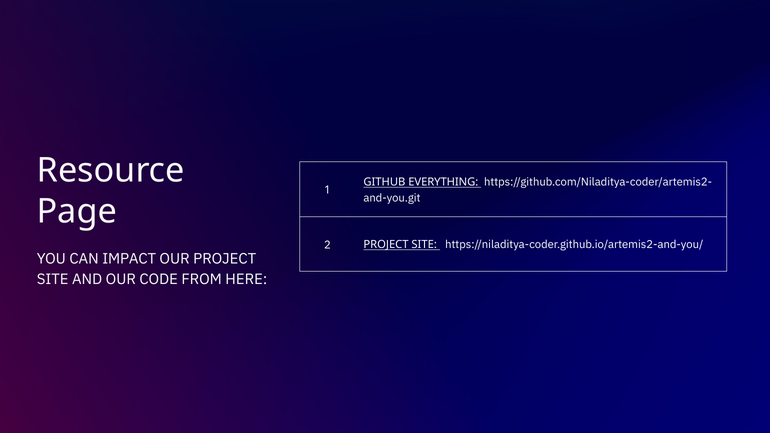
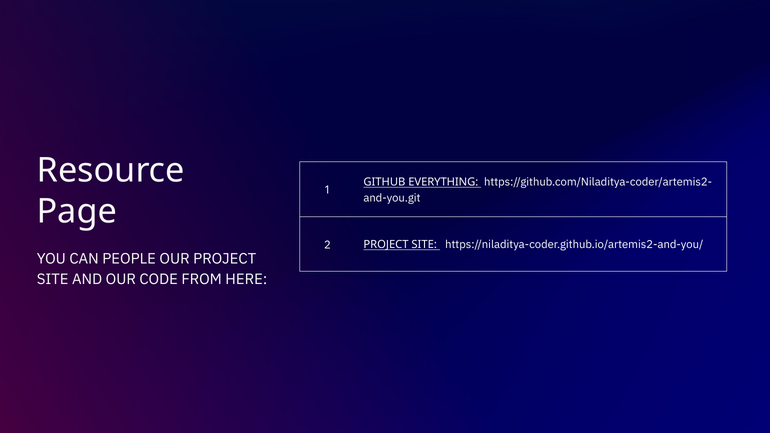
IMPACT: IMPACT -> PEOPLE
